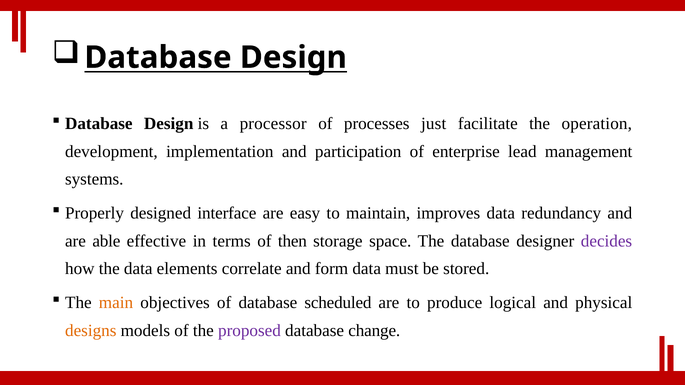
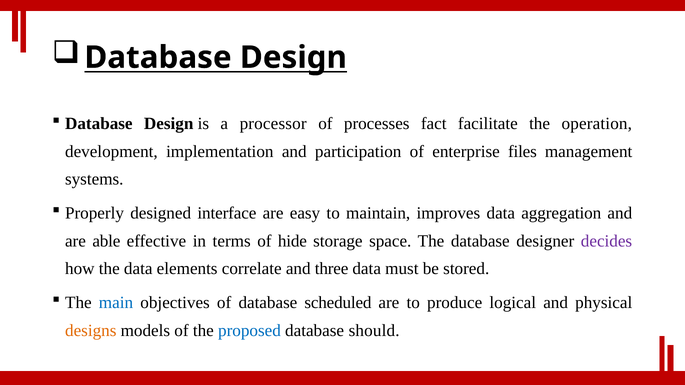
just: just -> fact
lead: lead -> files
redundancy: redundancy -> aggregation
then: then -> hide
form: form -> three
main colour: orange -> blue
proposed colour: purple -> blue
change: change -> should
